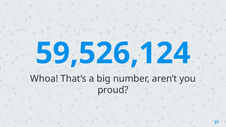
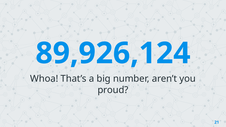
59,526,124: 59,526,124 -> 89,926,124
